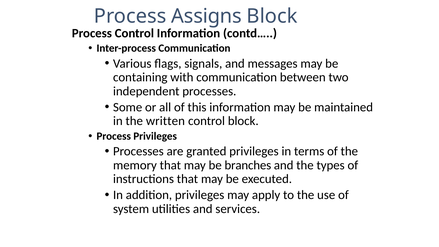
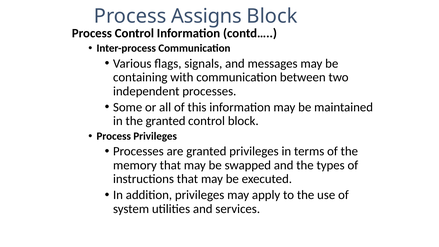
the written: written -> granted
branches: branches -> swapped
